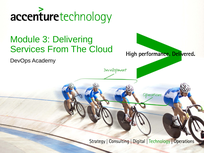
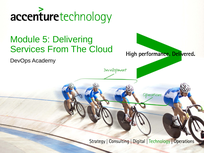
3: 3 -> 5
